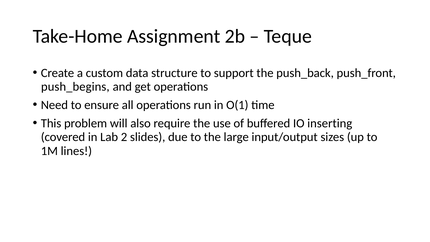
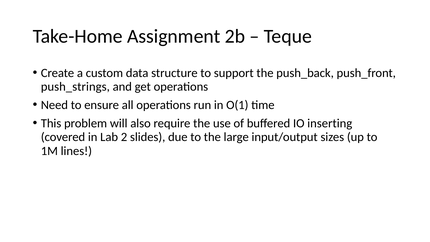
push_begins: push_begins -> push_strings
